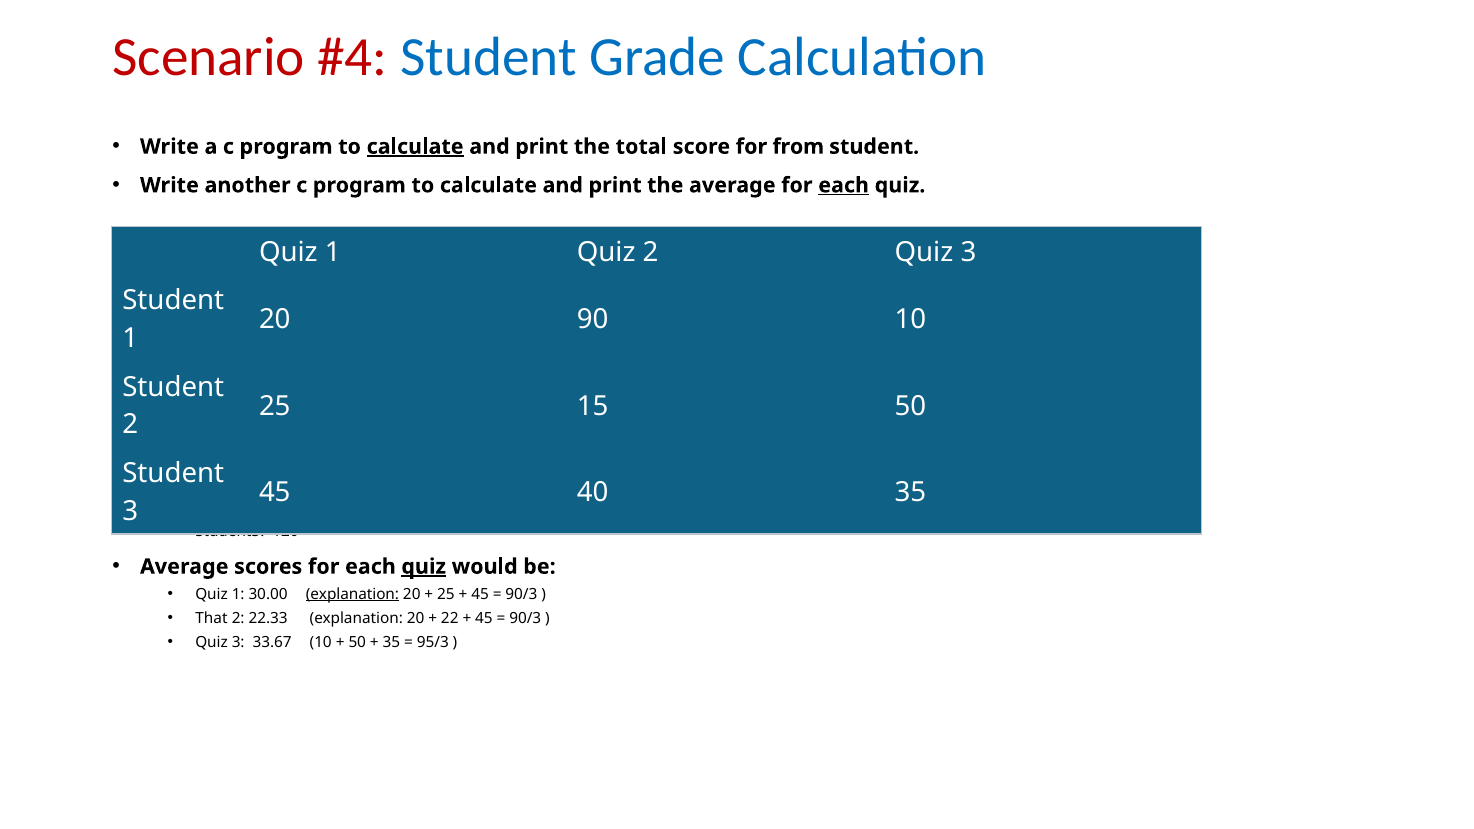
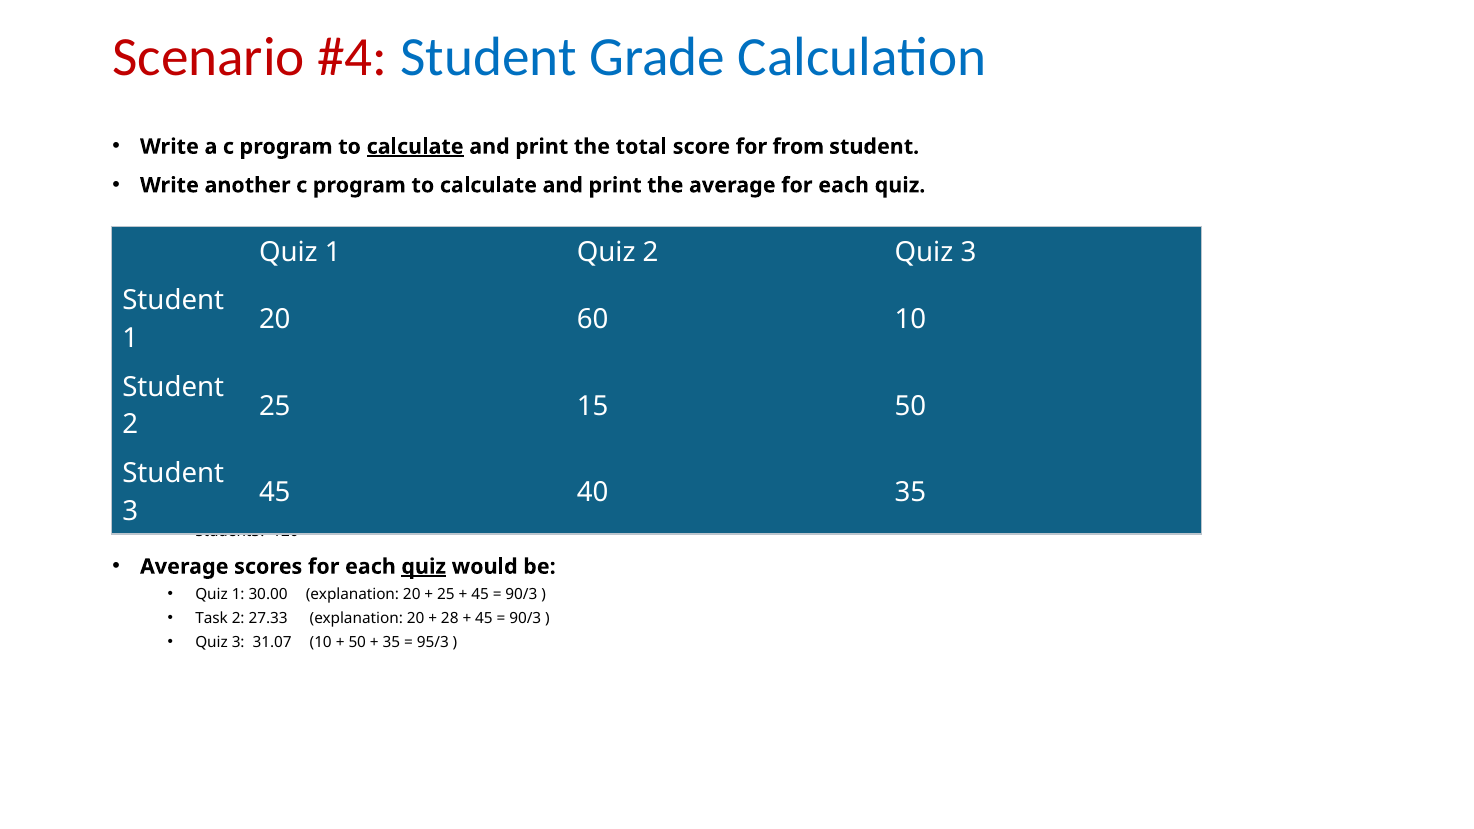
each at (844, 185) underline: present -> none
20 90: 90 -> 60
explanation at (352, 594) underline: present -> none
That: That -> Task
22.33: 22.33 -> 27.33
22: 22 -> 28
33.67: 33.67 -> 31.07
